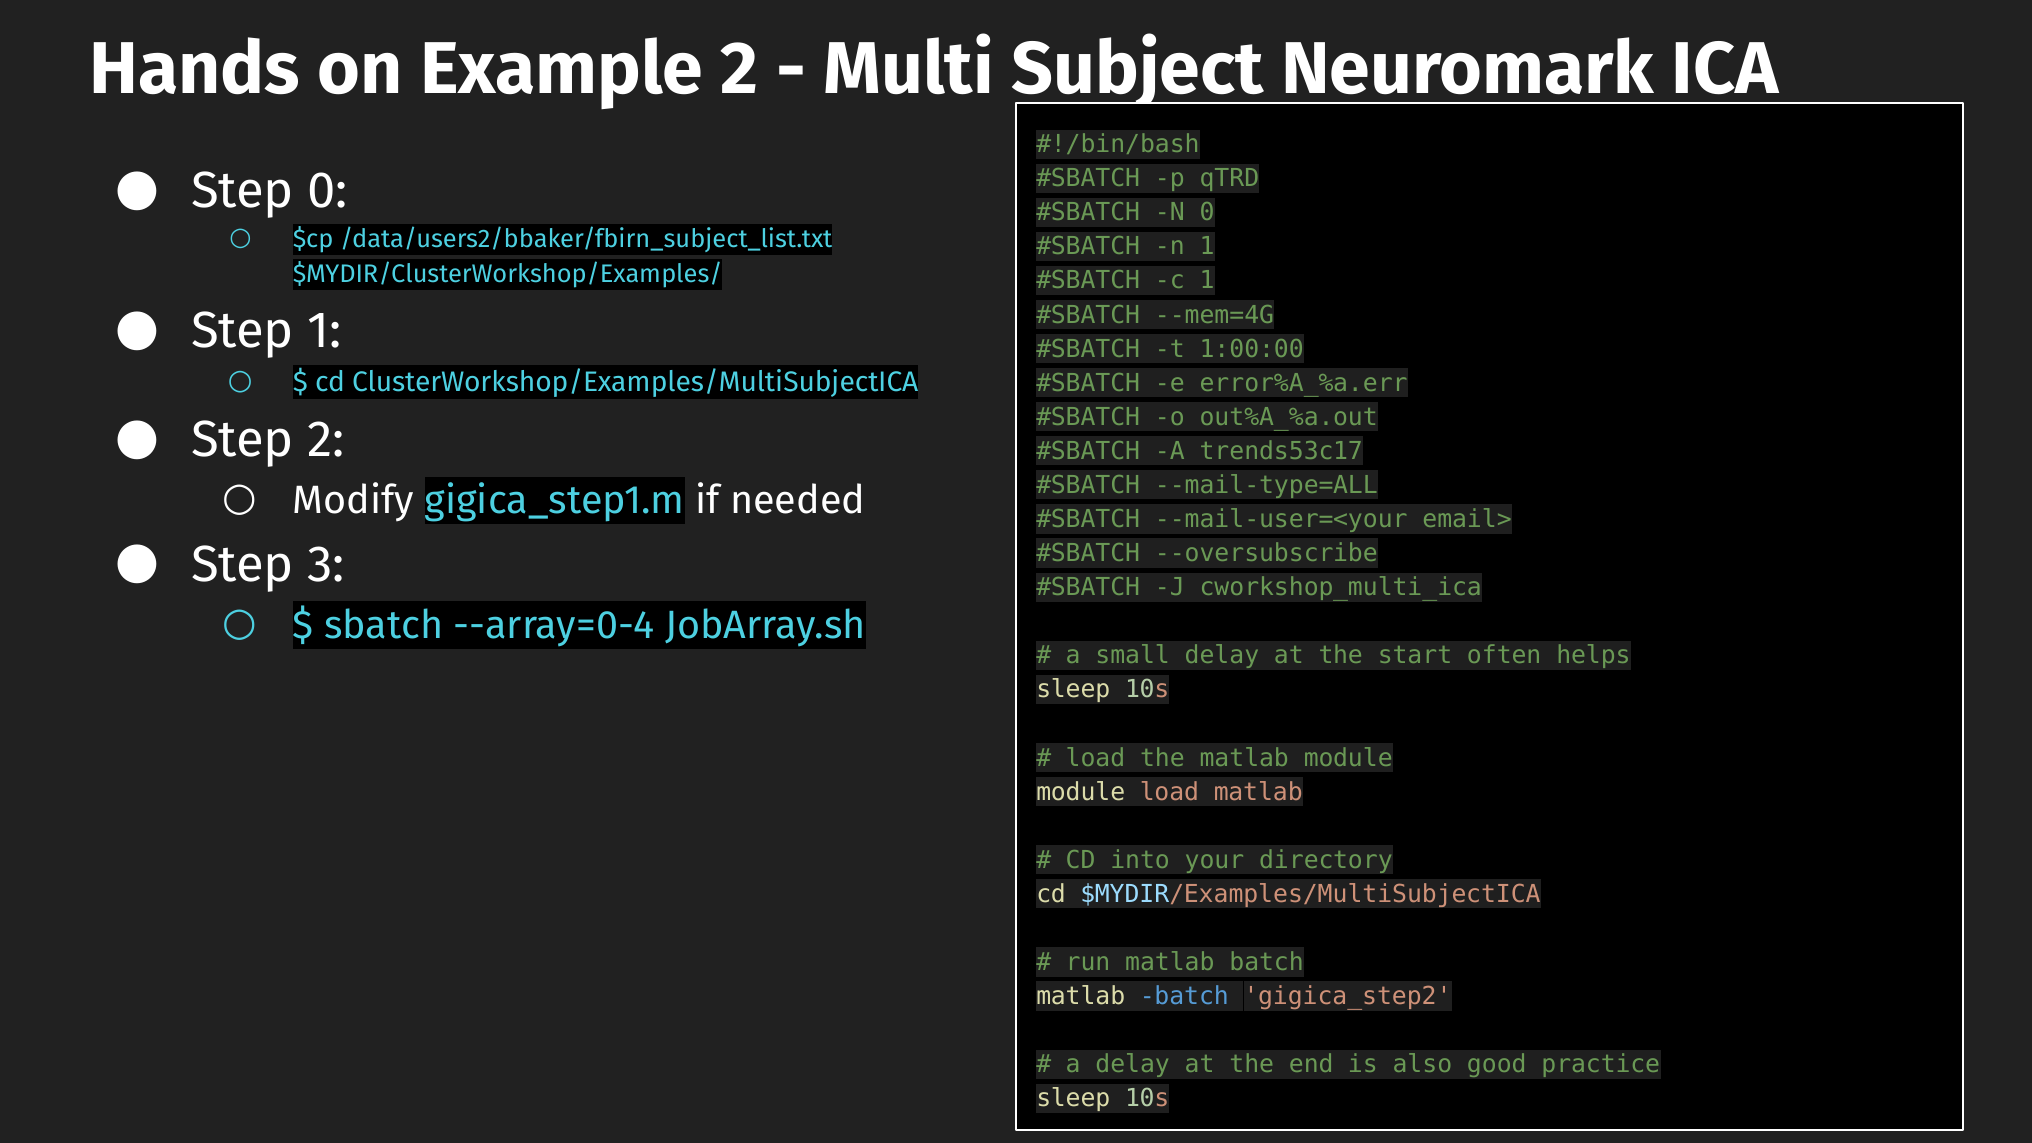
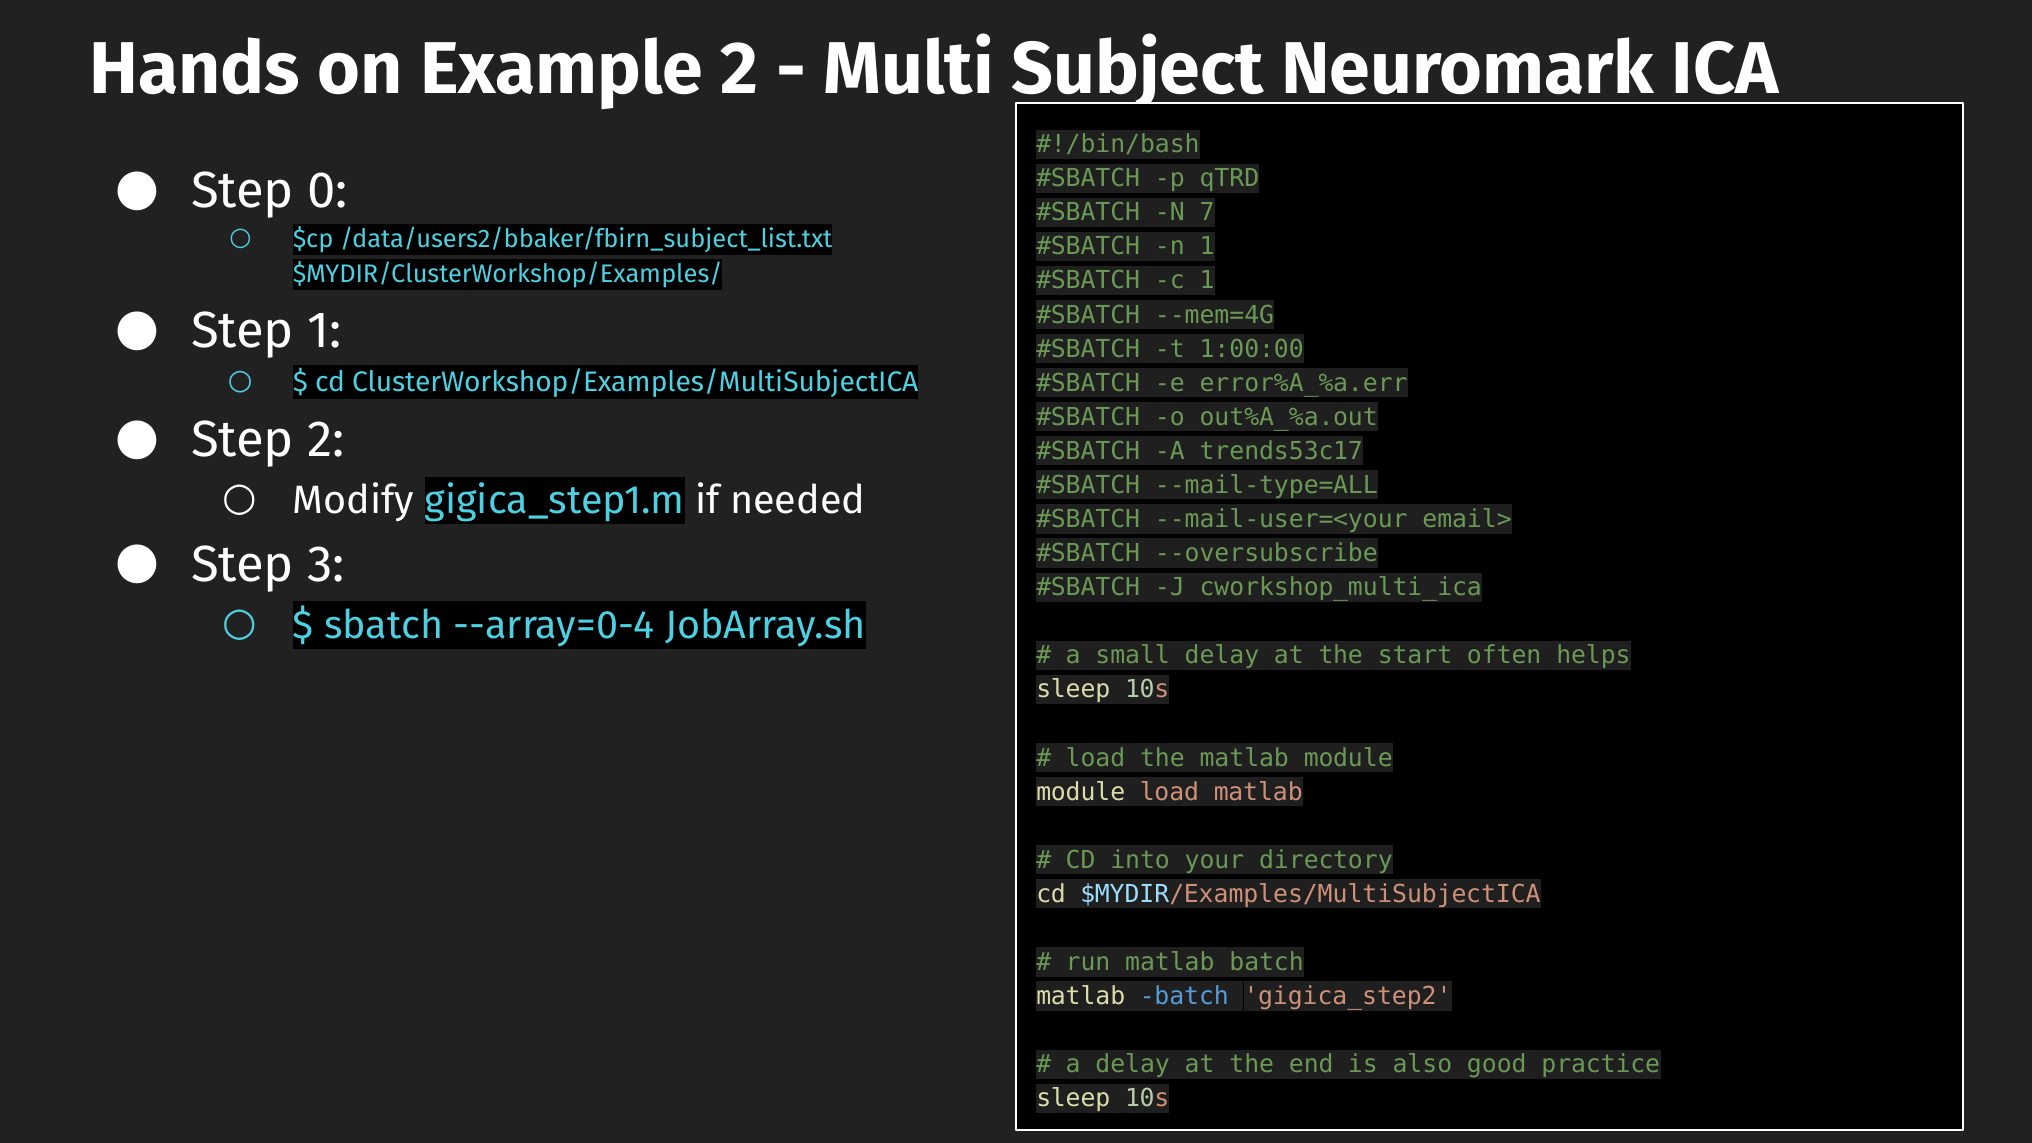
N 0: 0 -> 7
